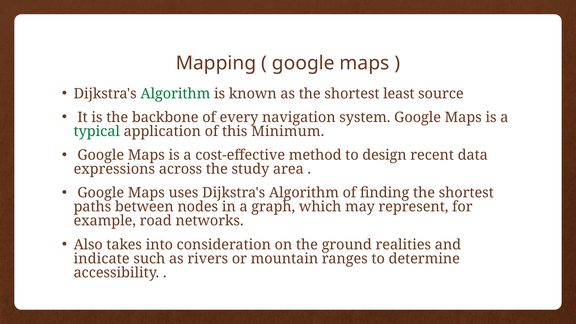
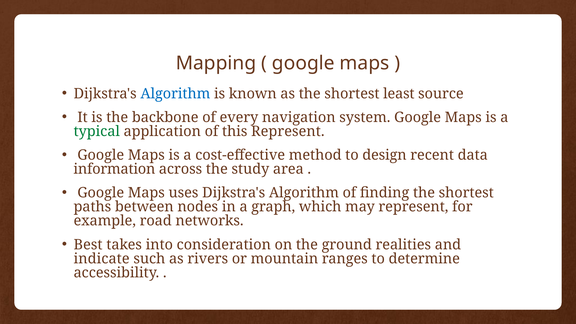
Algorithm at (175, 94) colour: green -> blue
this Minimum: Minimum -> Represent
expressions: expressions -> information
Also: Also -> Best
